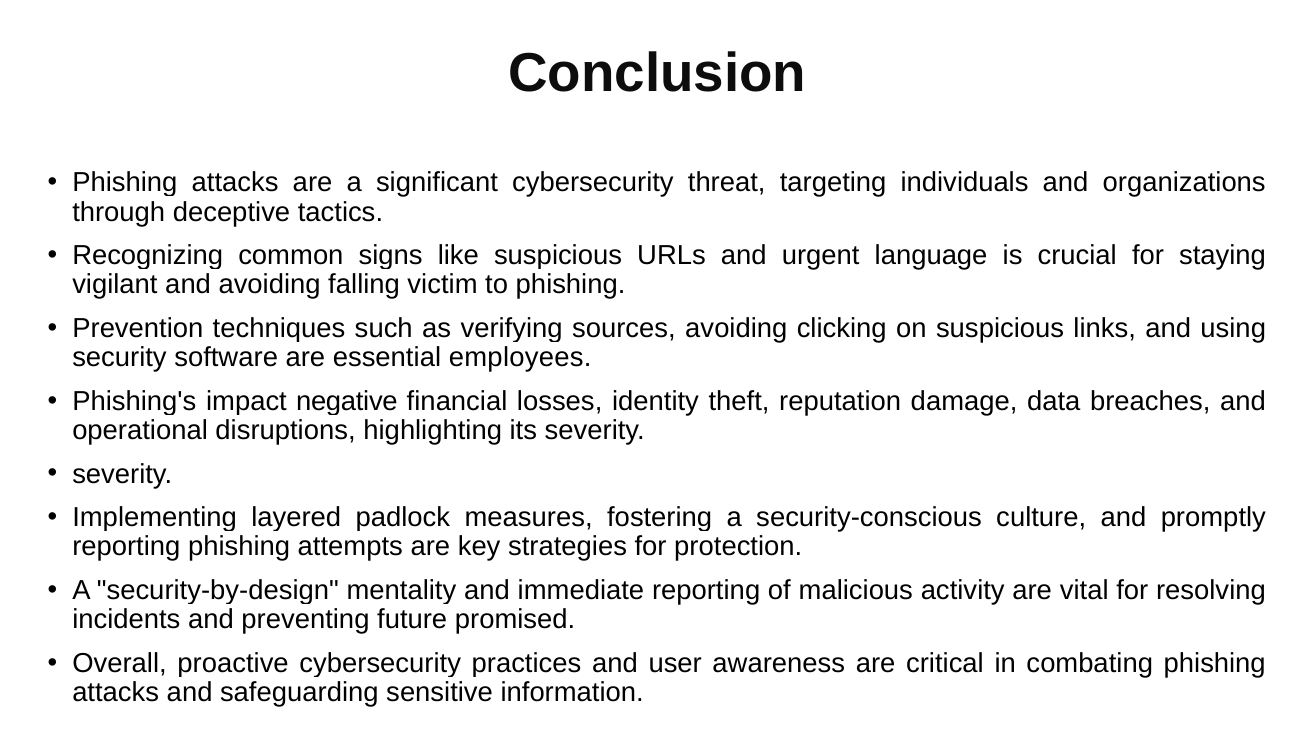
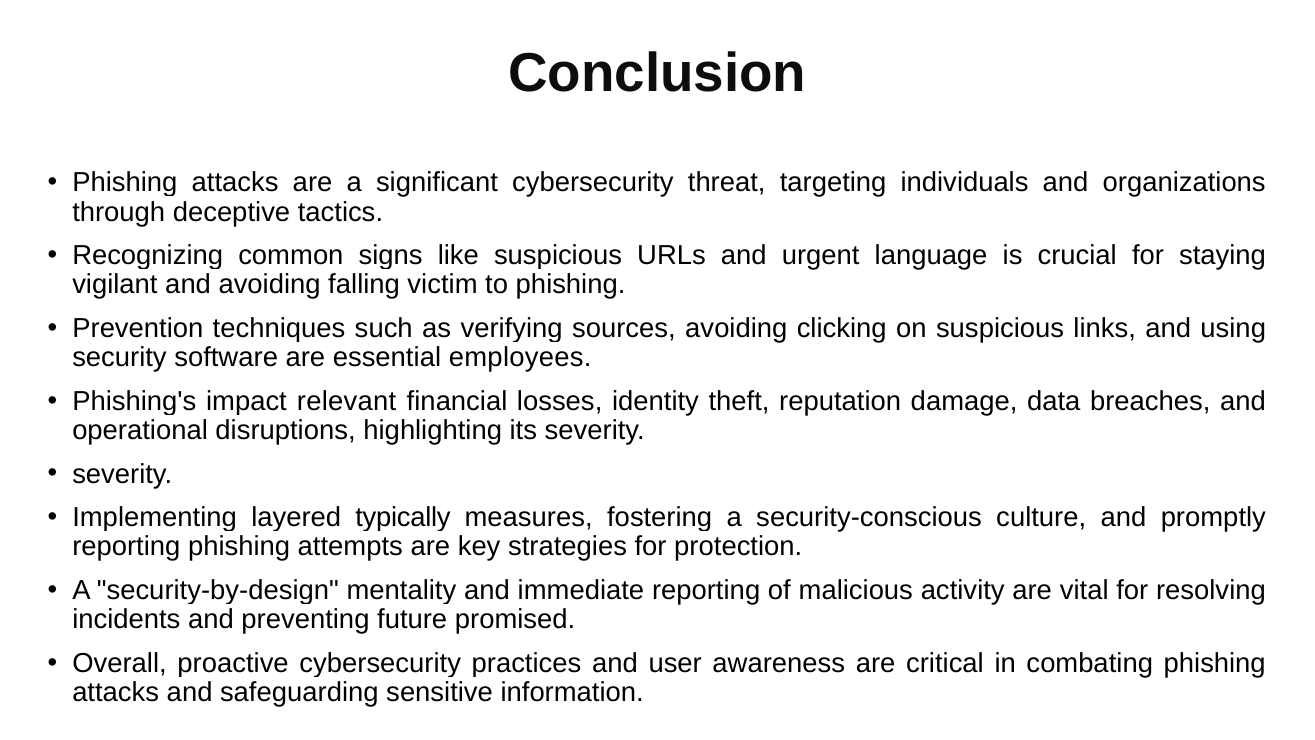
negative: negative -> relevant
padlock: padlock -> typically
